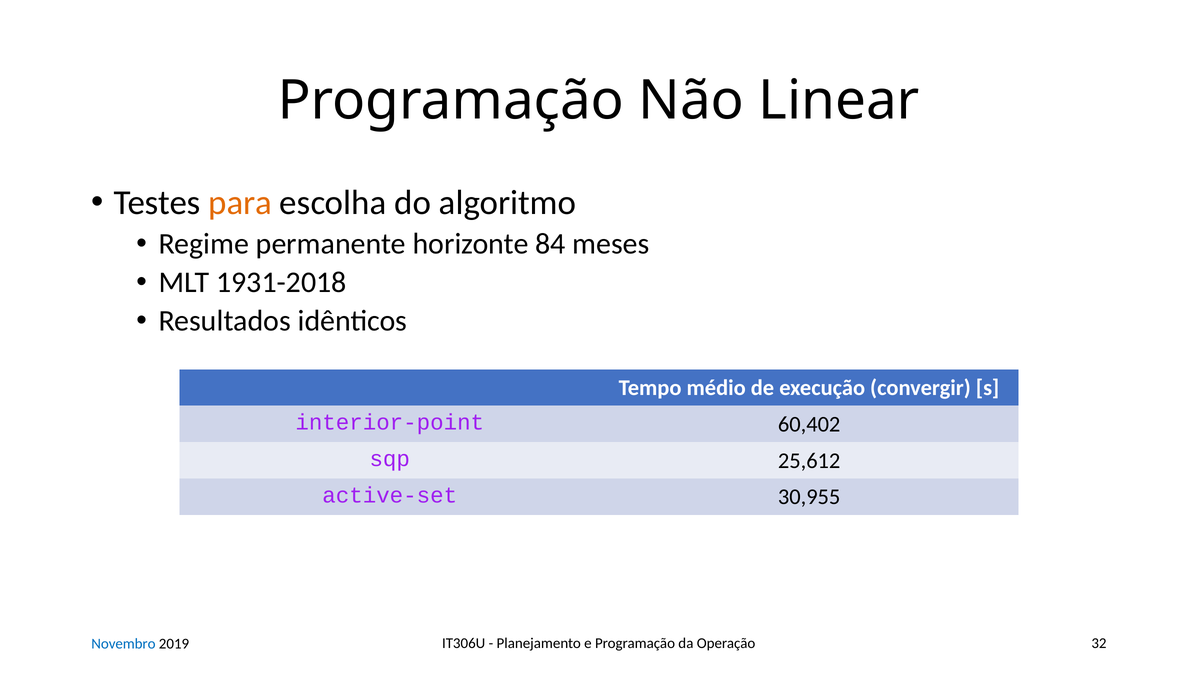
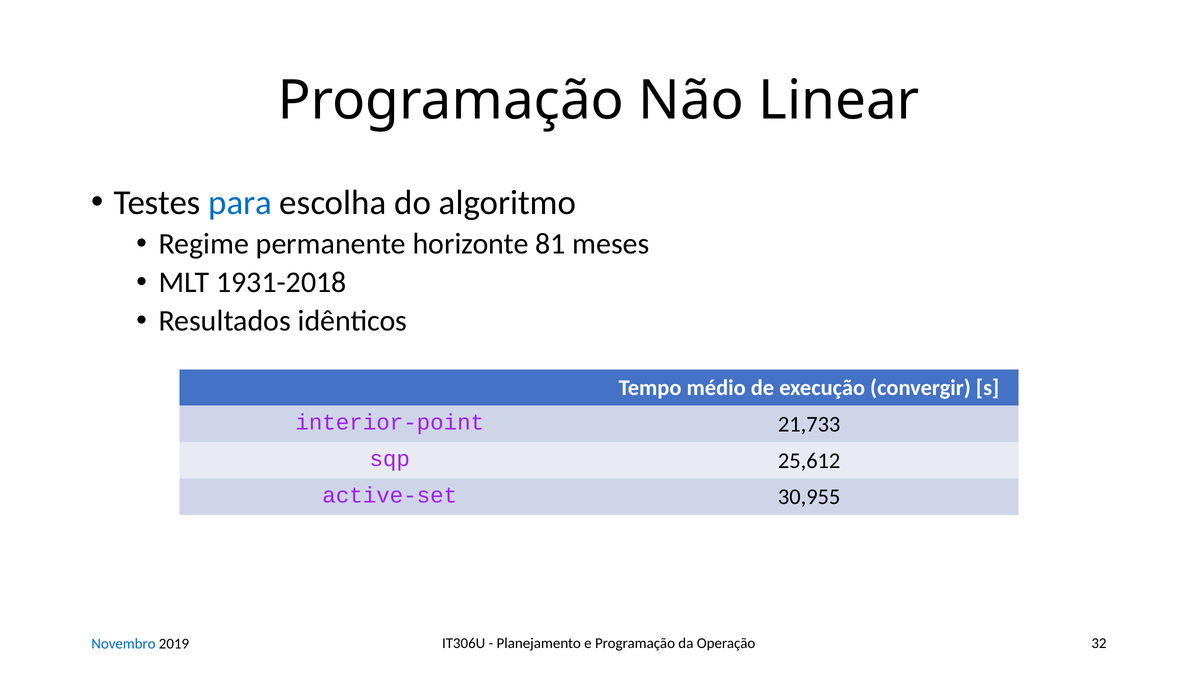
para colour: orange -> blue
84: 84 -> 81
60,402: 60,402 -> 21,733
